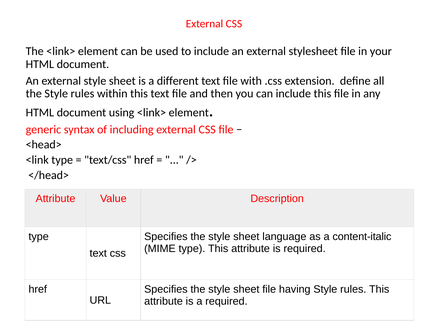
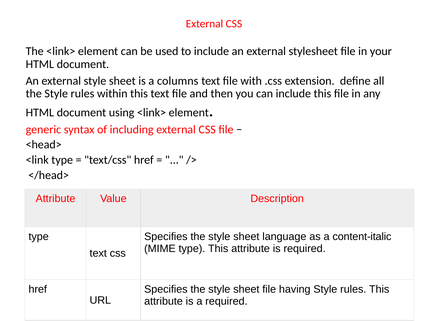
different: different -> columns
